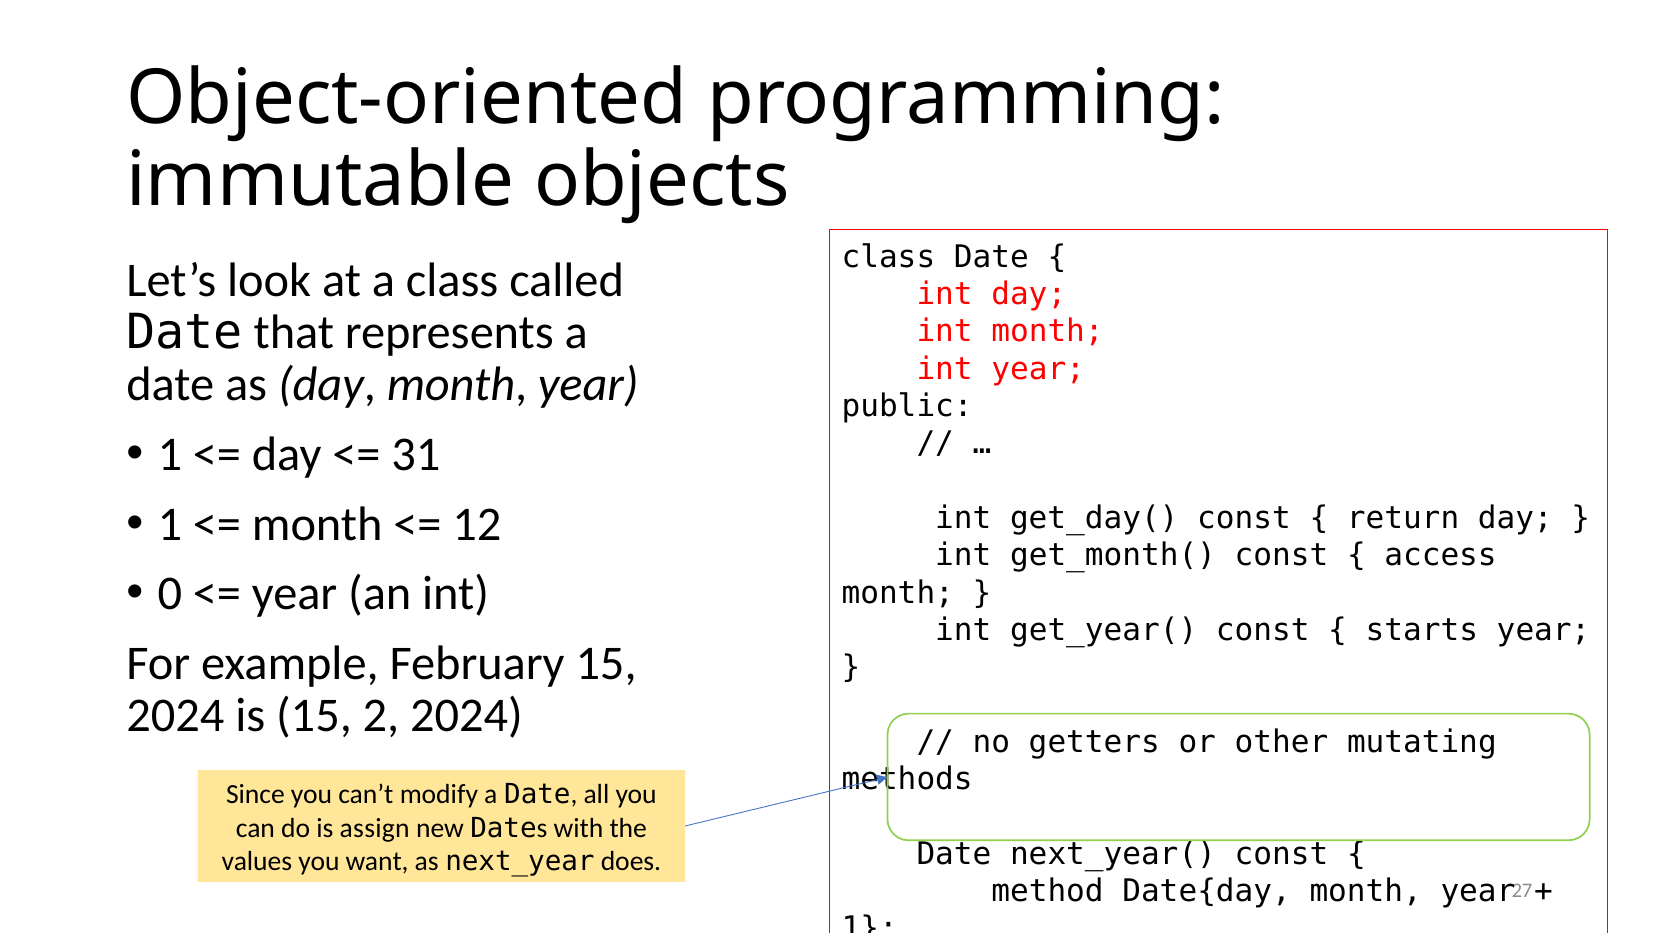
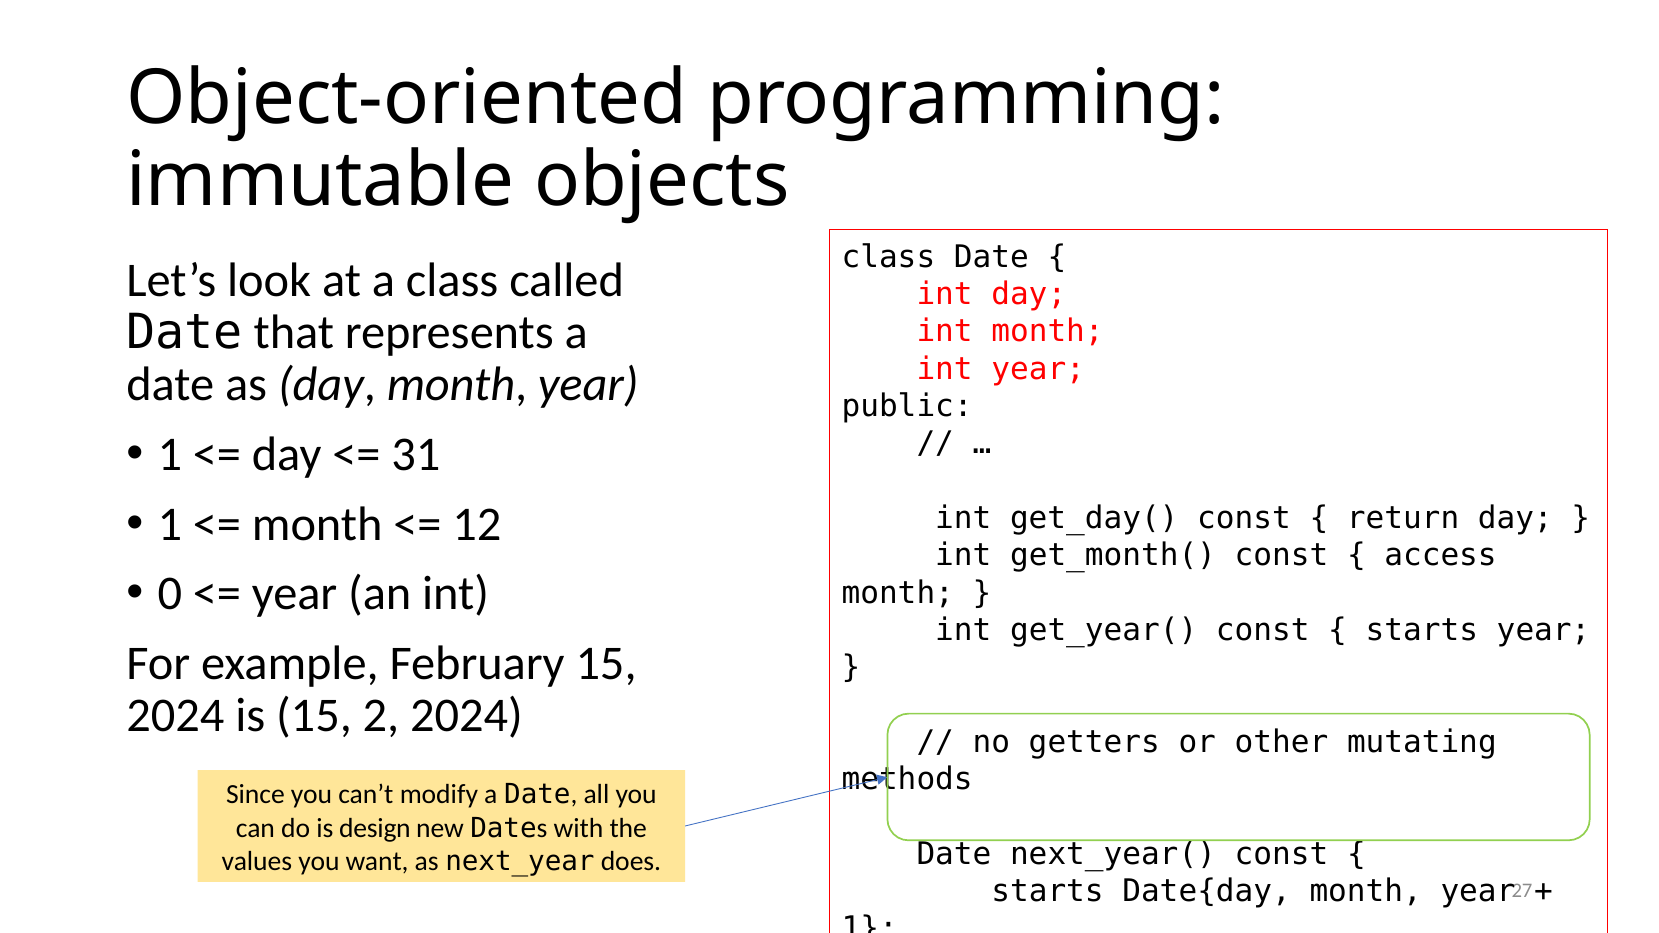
assign: assign -> design
method at (1048, 892): method -> starts
